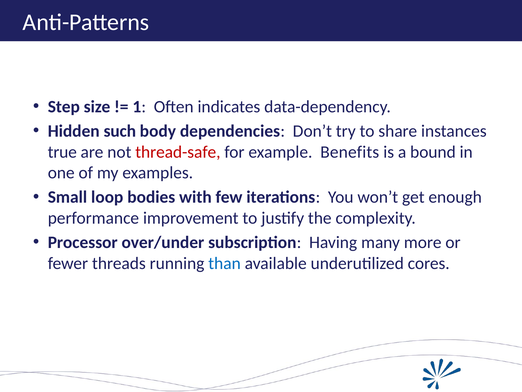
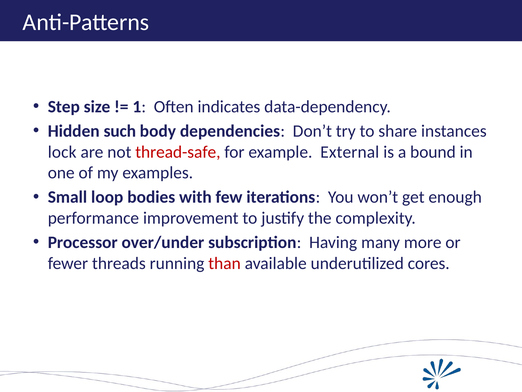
true: true -> lock
Benefits: Benefits -> External
than colour: blue -> red
